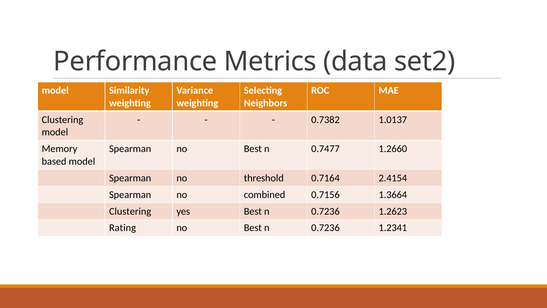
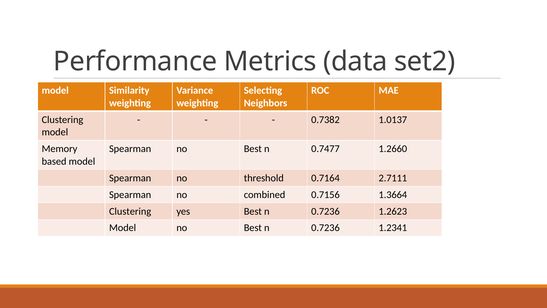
2.4154: 2.4154 -> 2.7111
Rating at (123, 228): Rating -> Model
